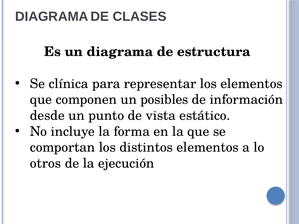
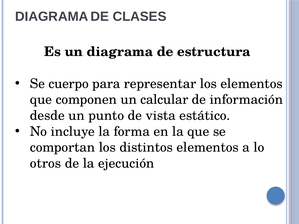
clínica: clínica -> cuerpo
posibles: posibles -> calcular
